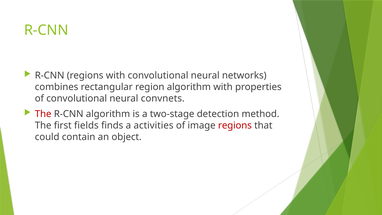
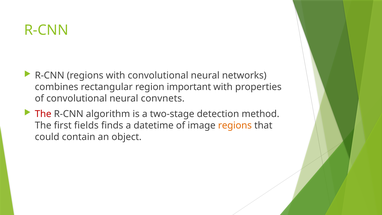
region algorithm: algorithm -> important
activities: activities -> datetime
regions at (235, 125) colour: red -> orange
